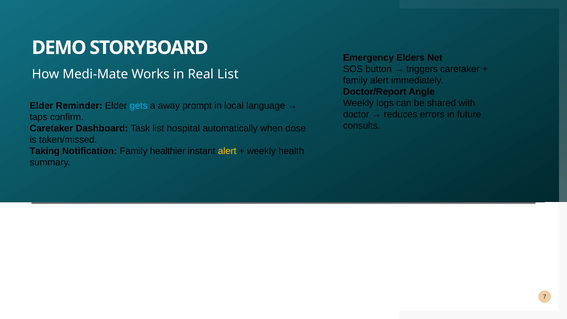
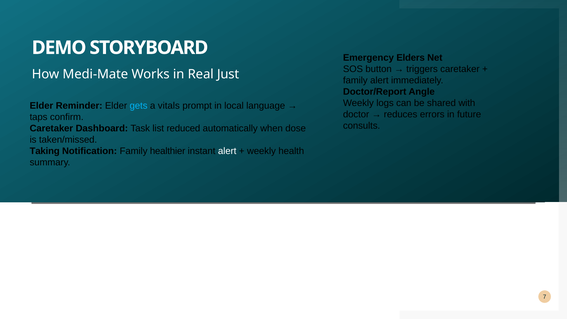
Real List: List -> Just
away: away -> vitals
hospital: hospital -> reduced
alert at (227, 151) colour: yellow -> white
